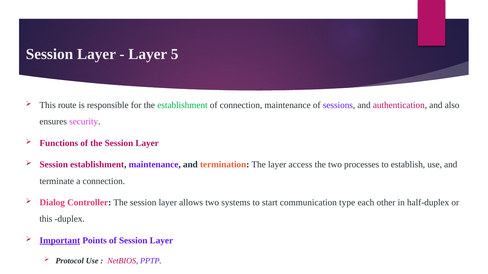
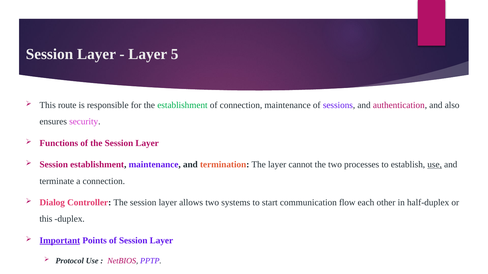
access: access -> cannot
use at (435, 165) underline: none -> present
type: type -> flow
